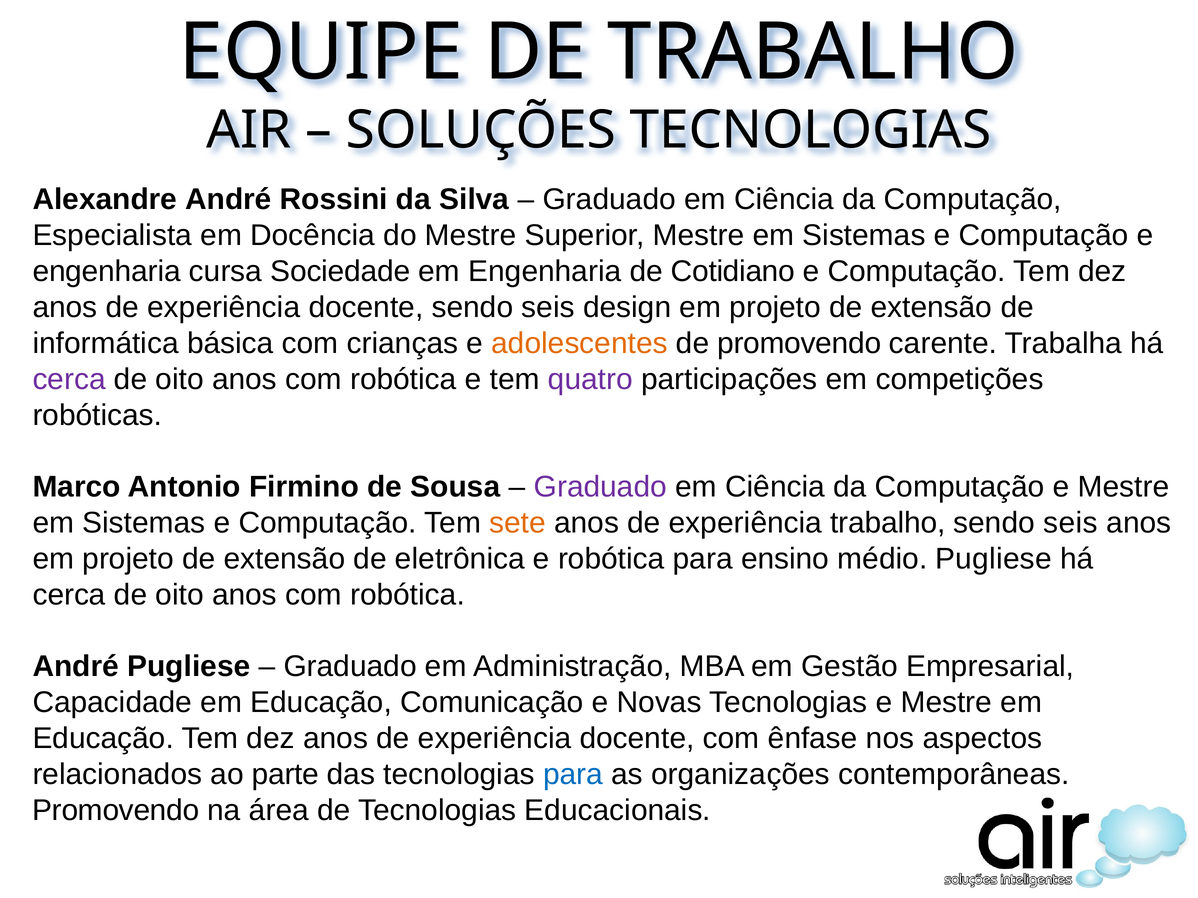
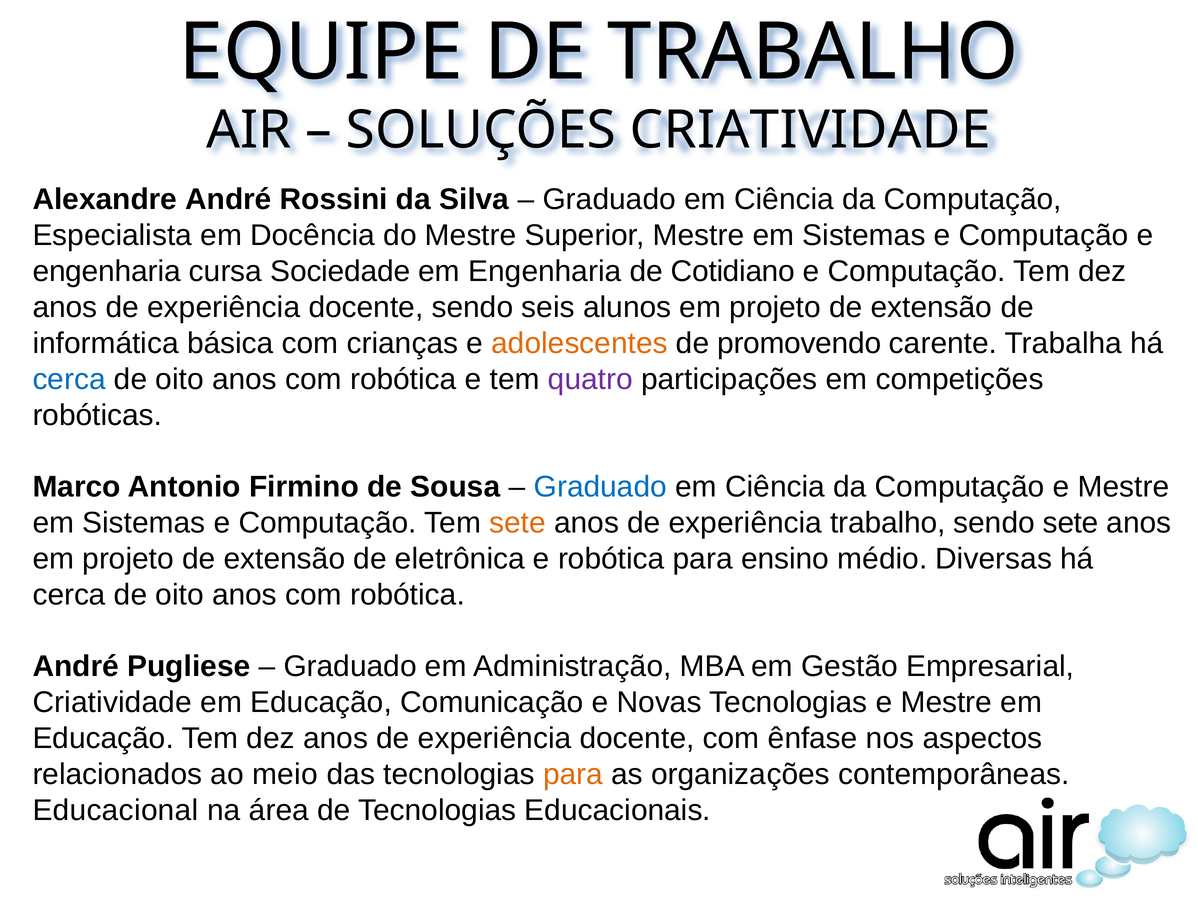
SOLUÇÕES TECNOLOGIAS: TECNOLOGIAS -> CRIATIVIDADE
design: design -> alunos
cerca at (69, 379) colour: purple -> blue
Graduado at (600, 487) colour: purple -> blue
seis at (1070, 523): seis -> sete
médio Pugliese: Pugliese -> Diversas
Capacidade at (112, 703): Capacidade -> Criatividade
parte: parte -> meio
para at (573, 775) colour: blue -> orange
Promovendo at (116, 811): Promovendo -> Educacional
